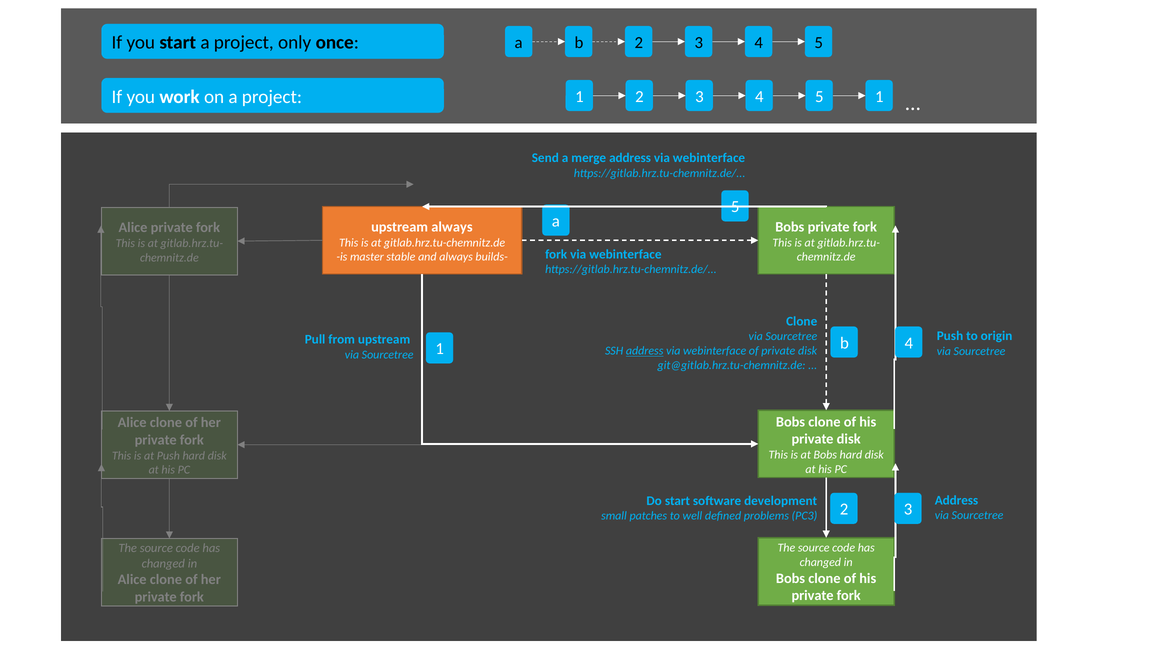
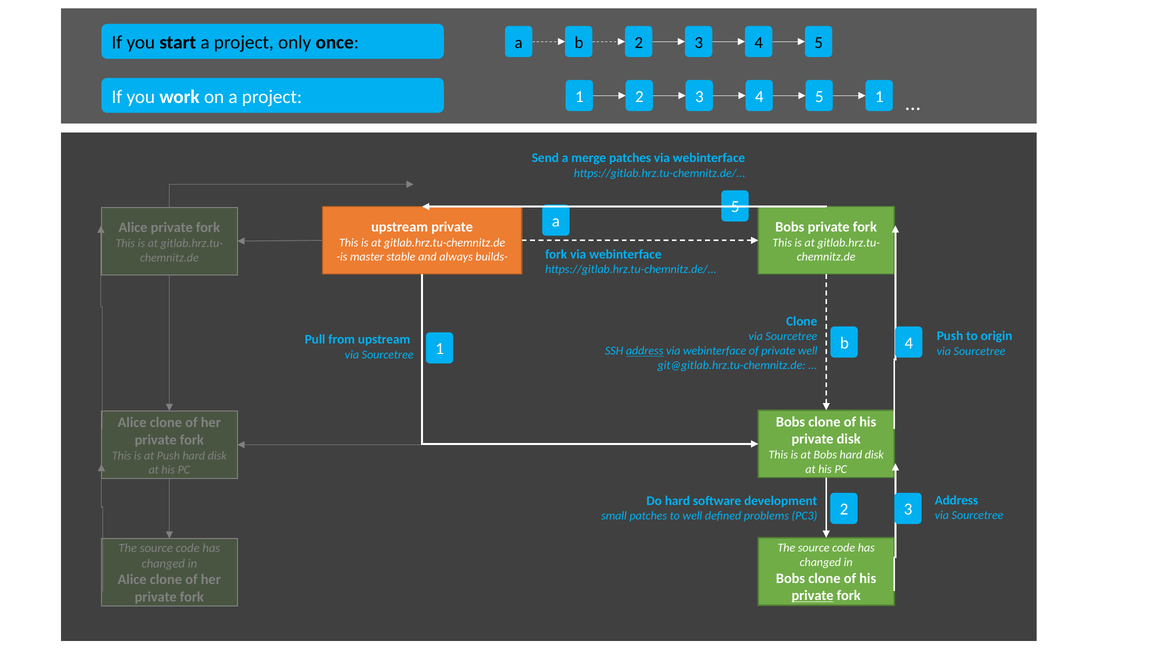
merge address: address -> patches
upstream always: always -> private
of private disk: disk -> well
Do start: start -> hard
private at (813, 596) underline: none -> present
